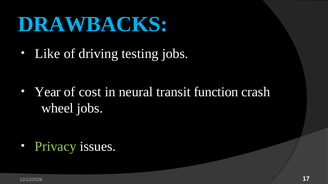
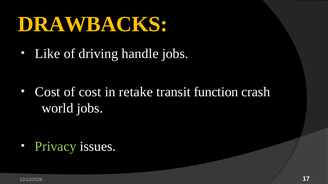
DRAWBACKS colour: light blue -> yellow
testing: testing -> handle
Year at (48, 92): Year -> Cost
neural: neural -> retake
wheel: wheel -> world
